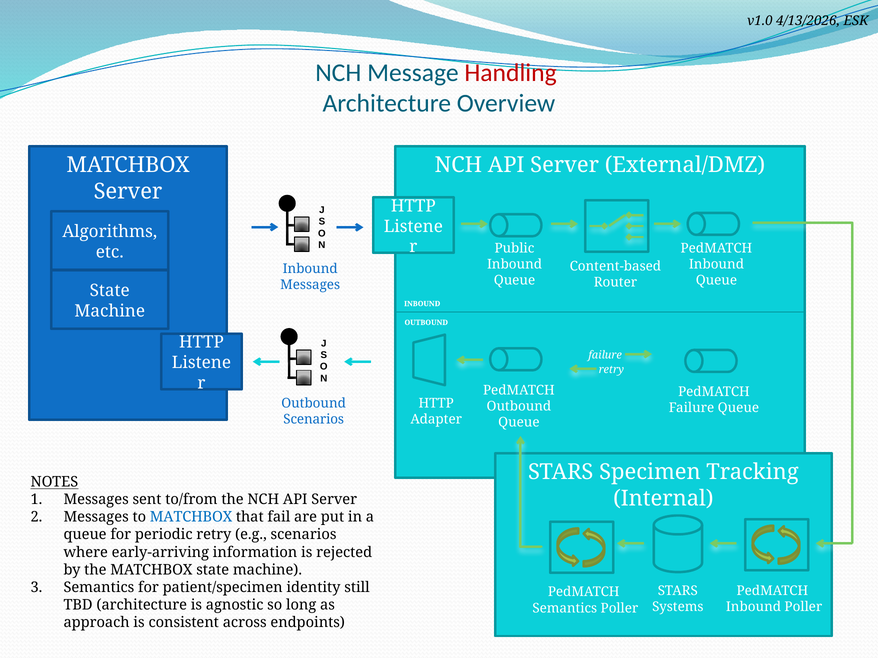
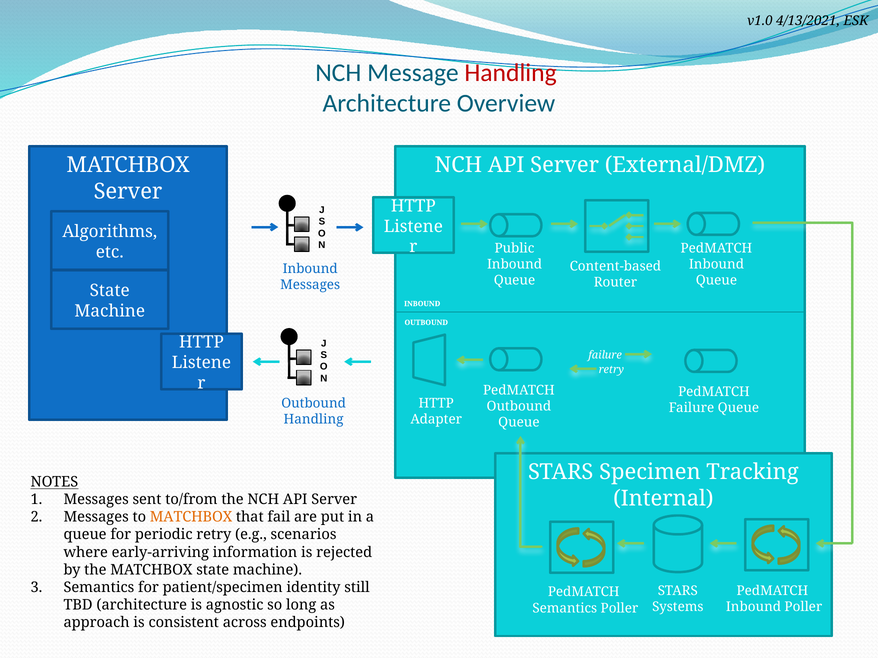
4/13/2026: 4/13/2026 -> 4/13/2021
Scenarios at (314, 420): Scenarios -> Handling
MATCHBOX at (191, 517) colour: blue -> orange
